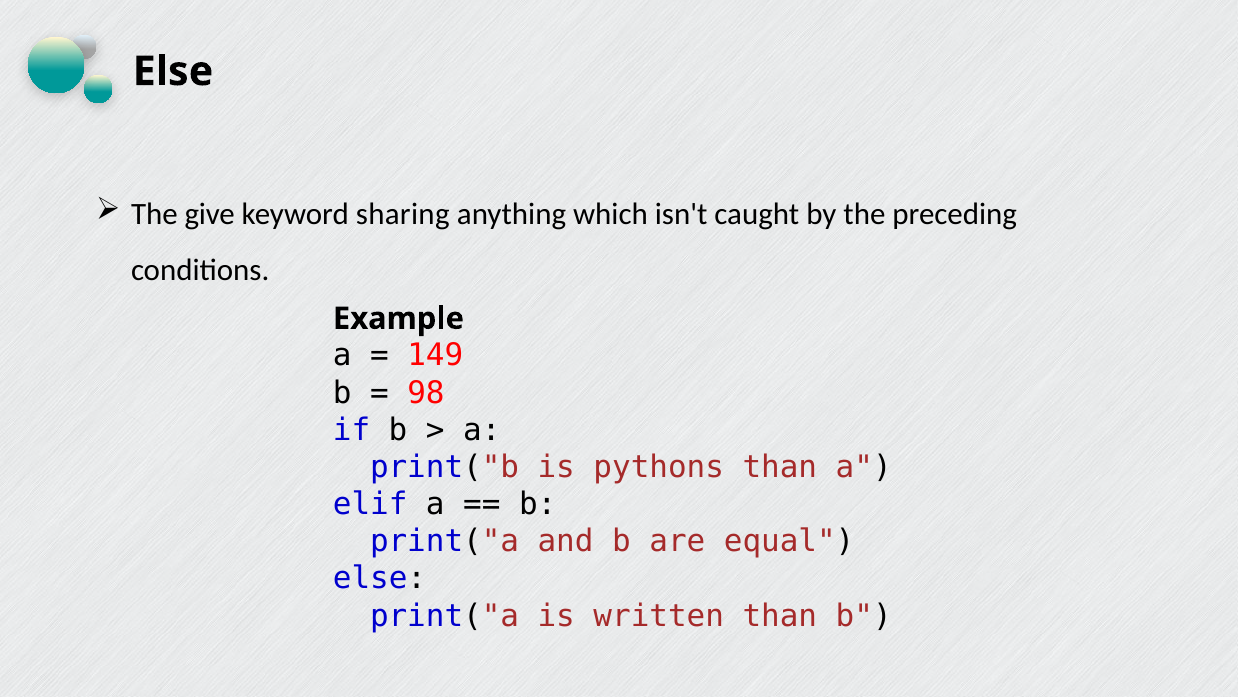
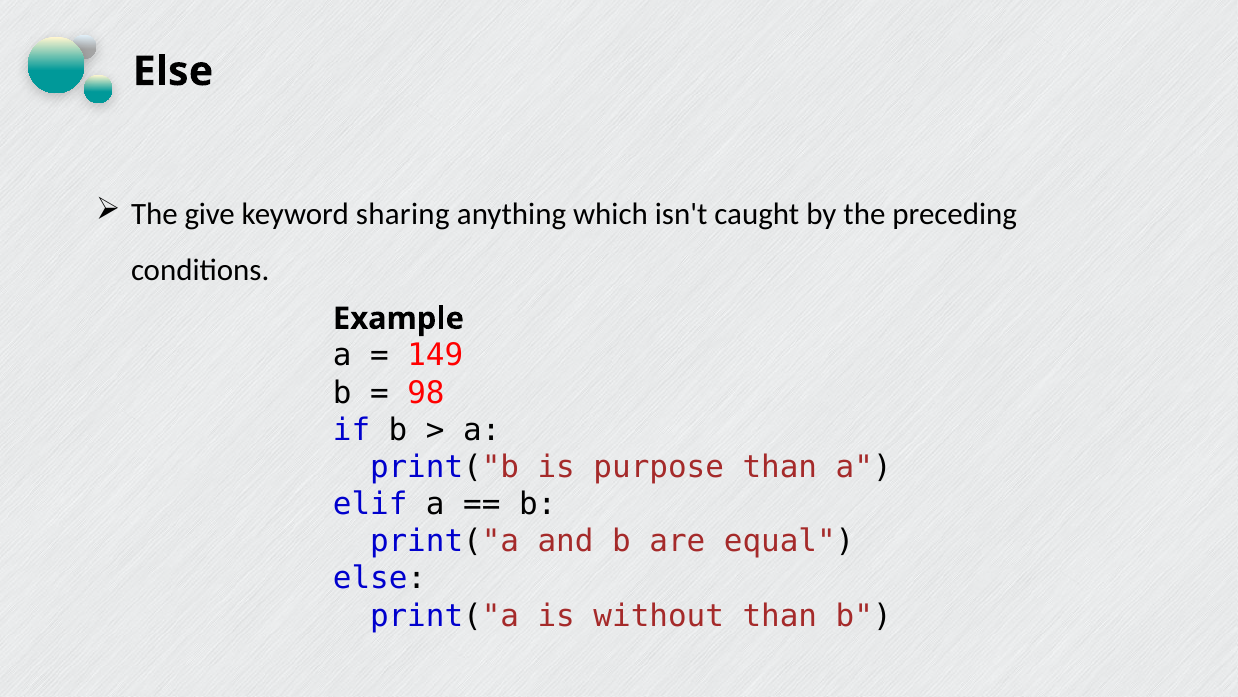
pythons: pythons -> purpose
written: written -> without
